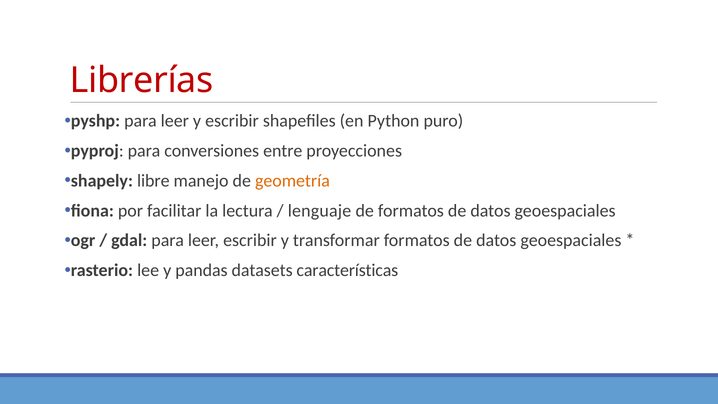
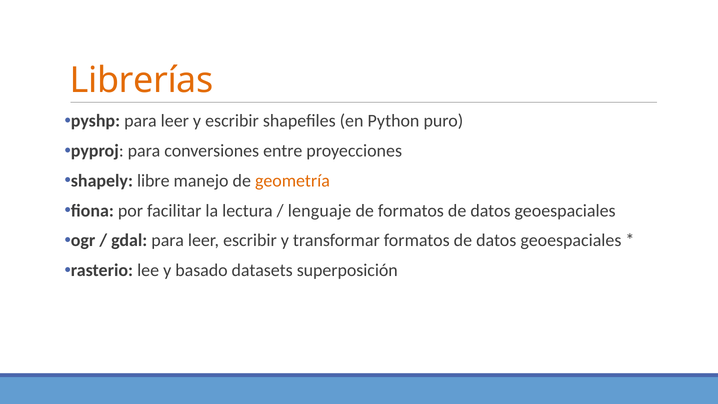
Librerías colour: red -> orange
pandas: pandas -> basado
características: características -> superposición
